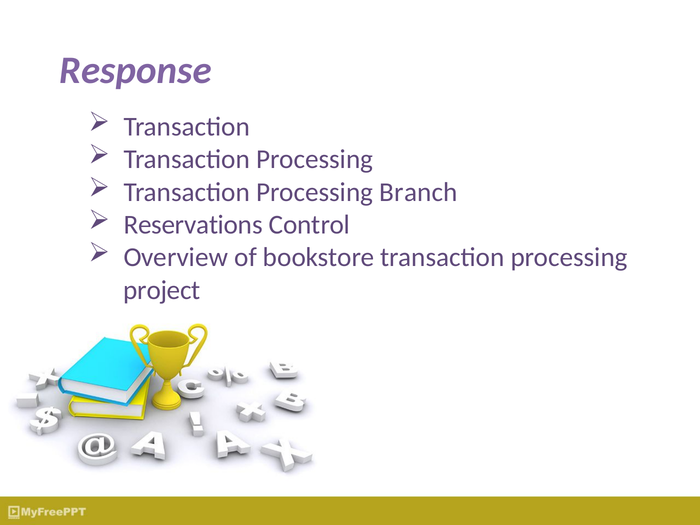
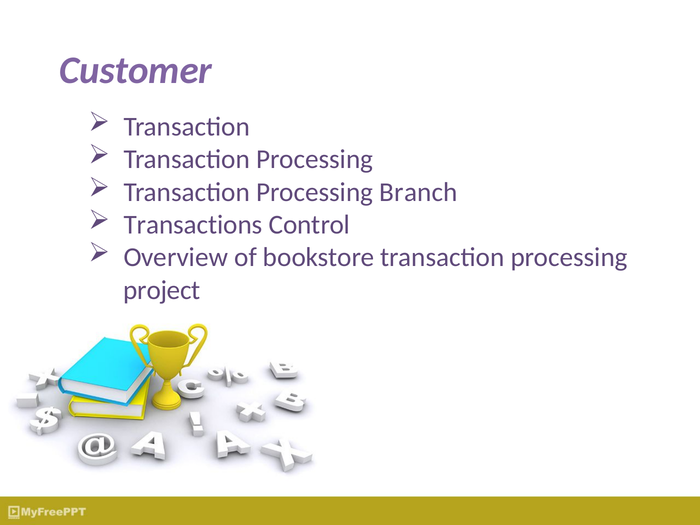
Response: Response -> Customer
Reservations: Reservations -> Transactions
